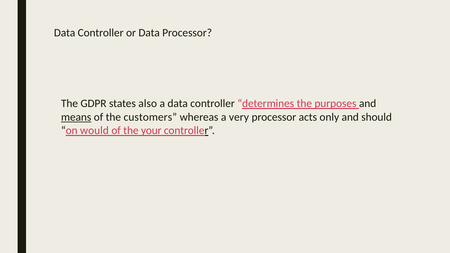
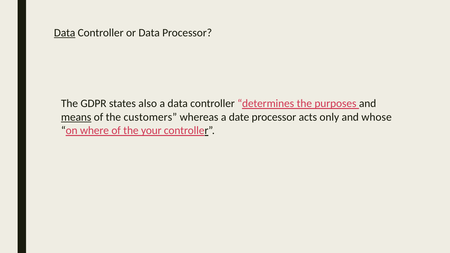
Data at (65, 33) underline: none -> present
very: very -> date
should: should -> whose
would: would -> where
